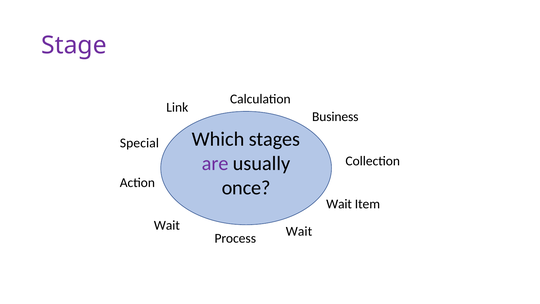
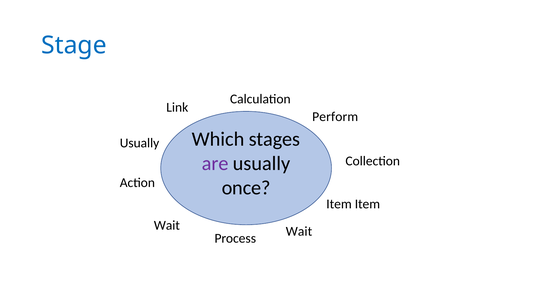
Stage colour: purple -> blue
Business: Business -> Perform
Special at (139, 143): Special -> Usually
Wait at (339, 204): Wait -> Item
